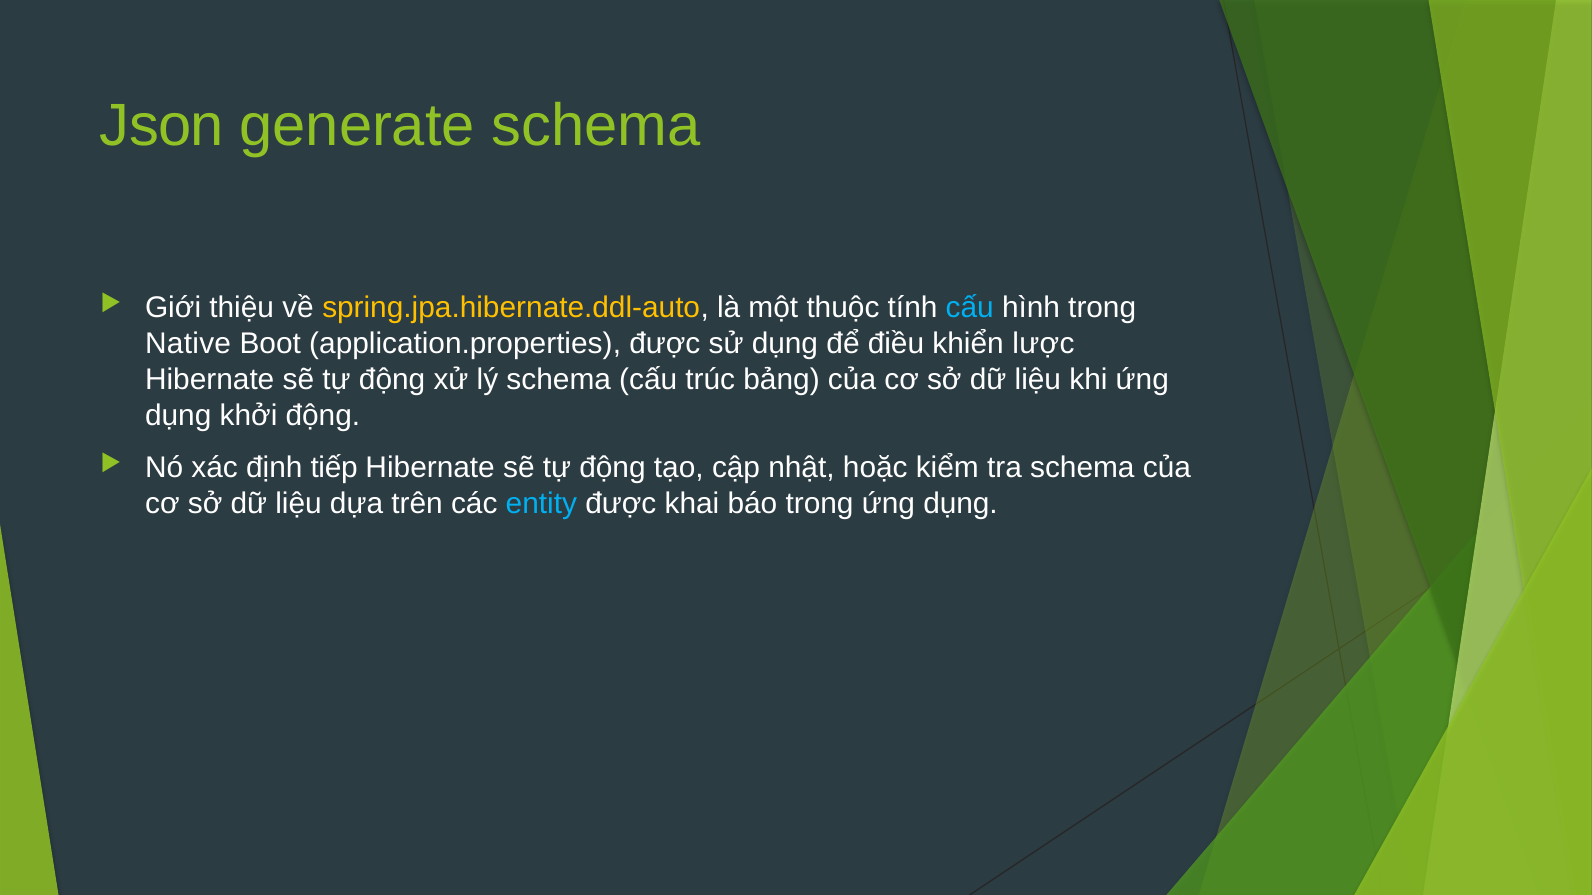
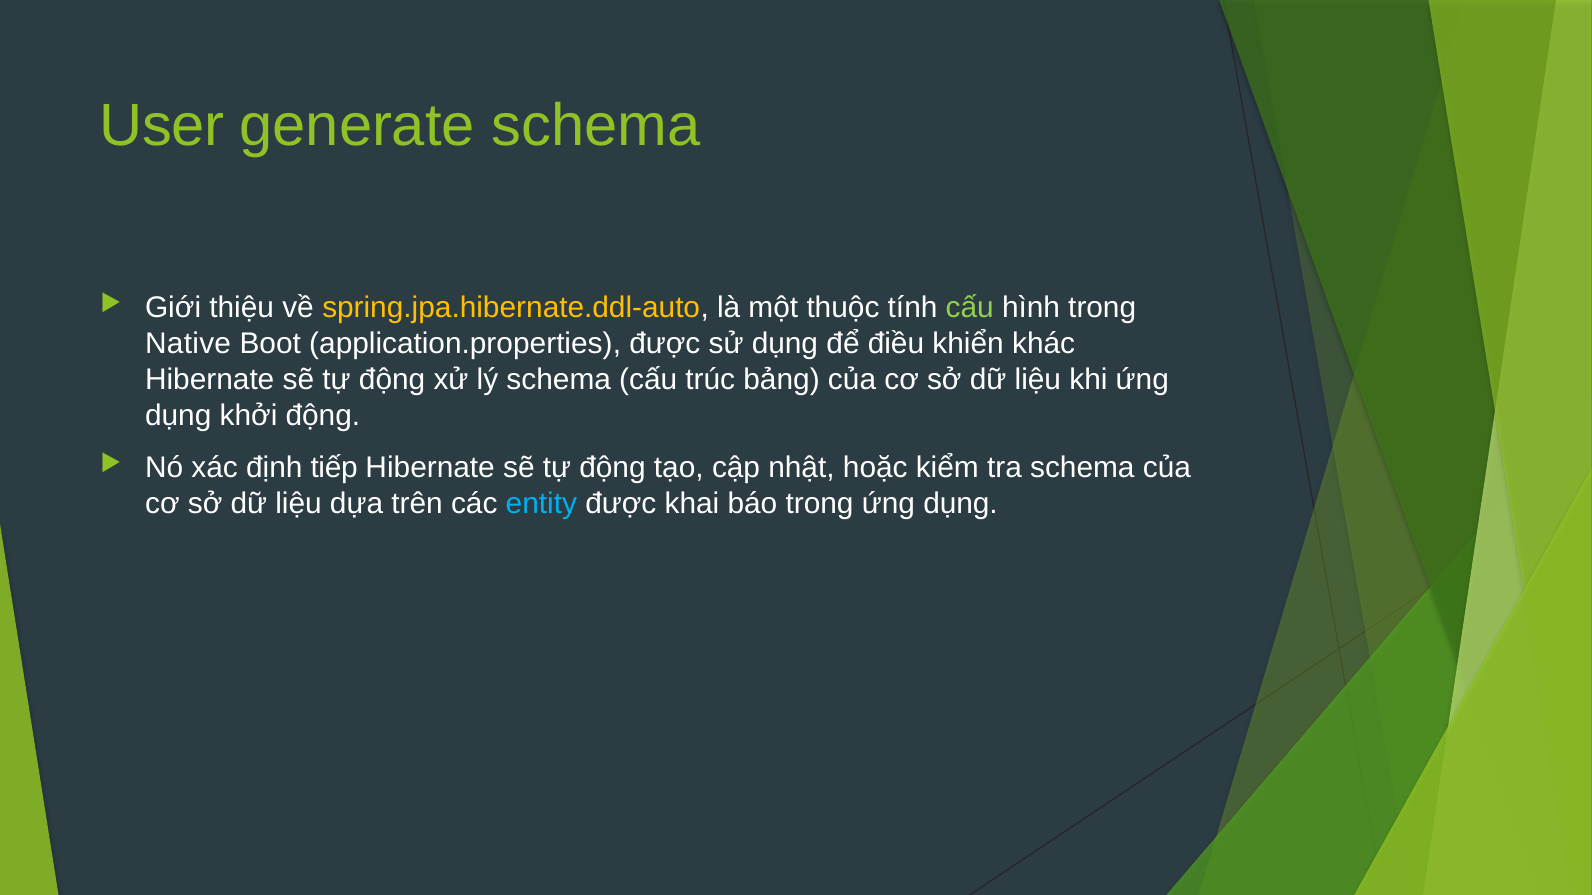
Json: Json -> User
cấu at (970, 308) colour: light blue -> light green
lược: lược -> khác
